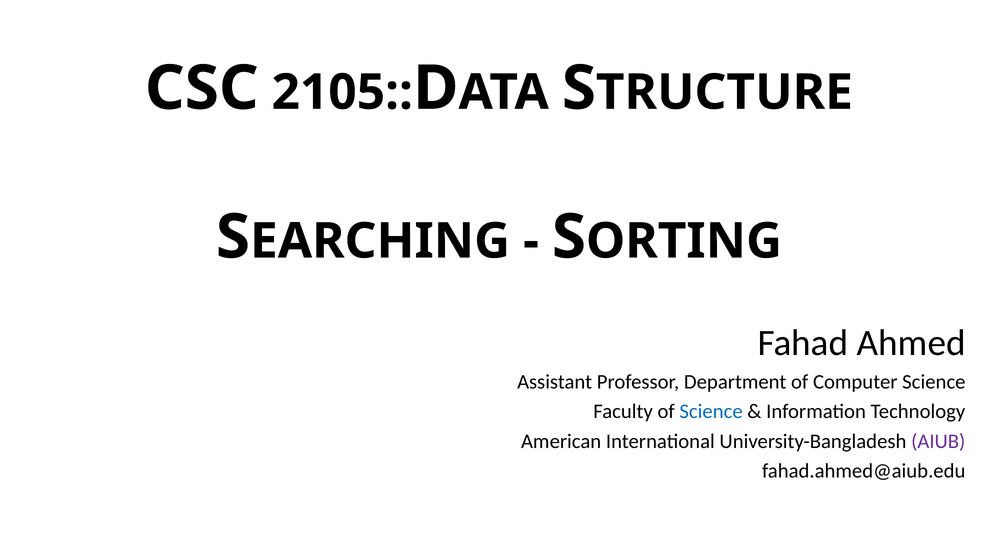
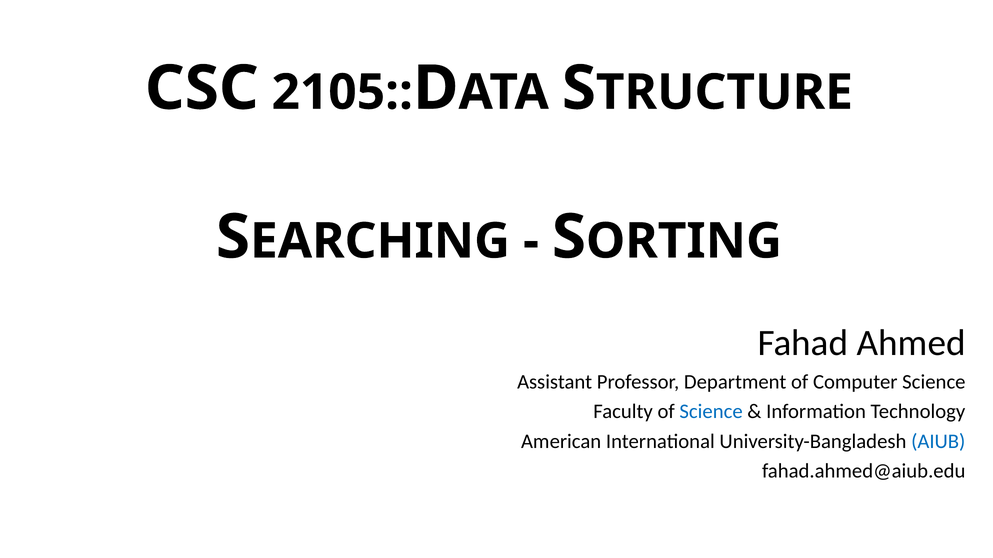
AIUB colour: purple -> blue
